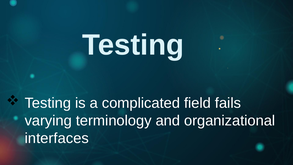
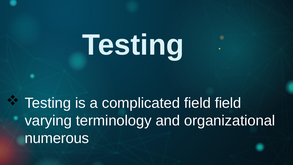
field fails: fails -> field
interfaces: interfaces -> numerous
